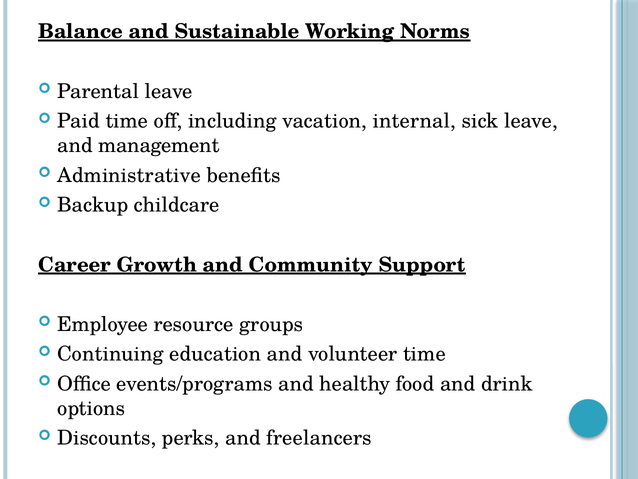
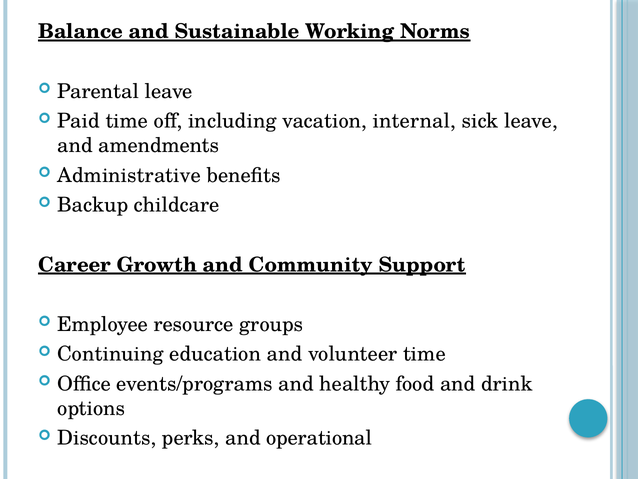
management: management -> amendments
freelancers: freelancers -> operational
